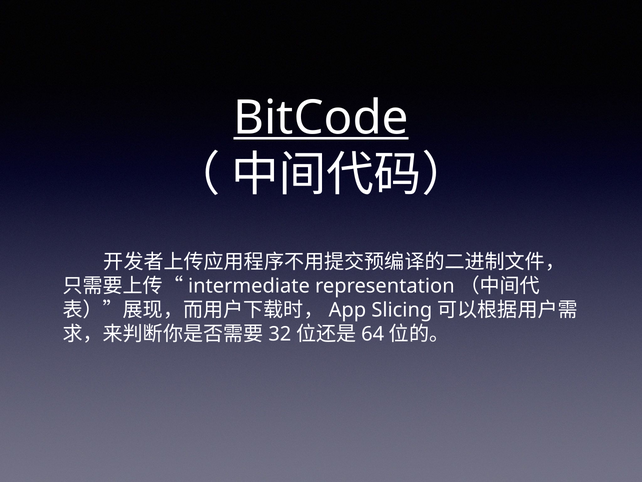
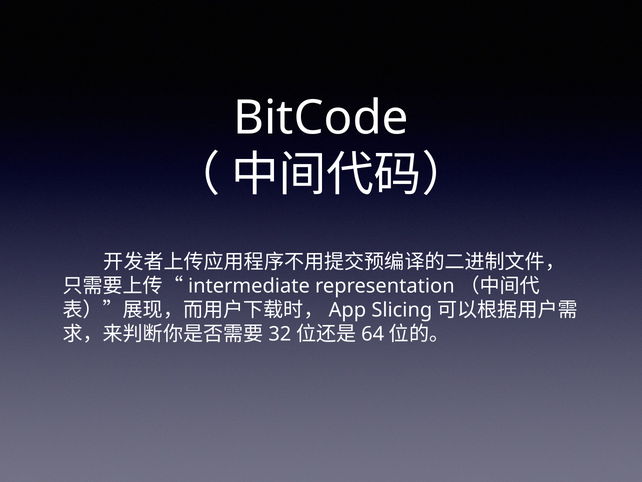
BitCode underline: present -> none
